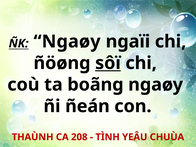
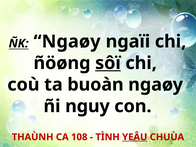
boãng: boãng -> buoàn
ñeán: ñeán -> nguy
208: 208 -> 108
YEÂU underline: none -> present
